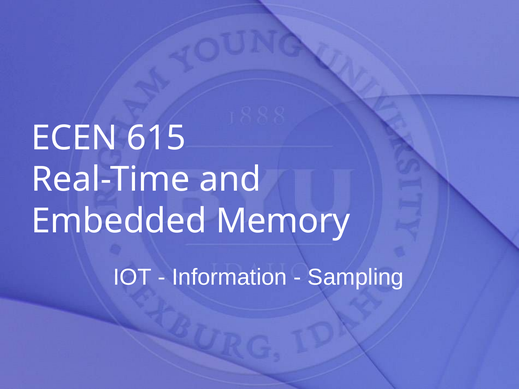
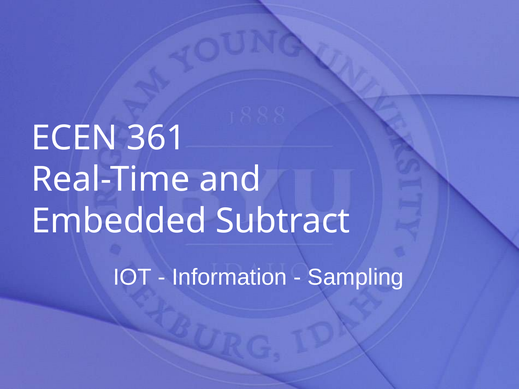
615: 615 -> 361
Memory: Memory -> Subtract
